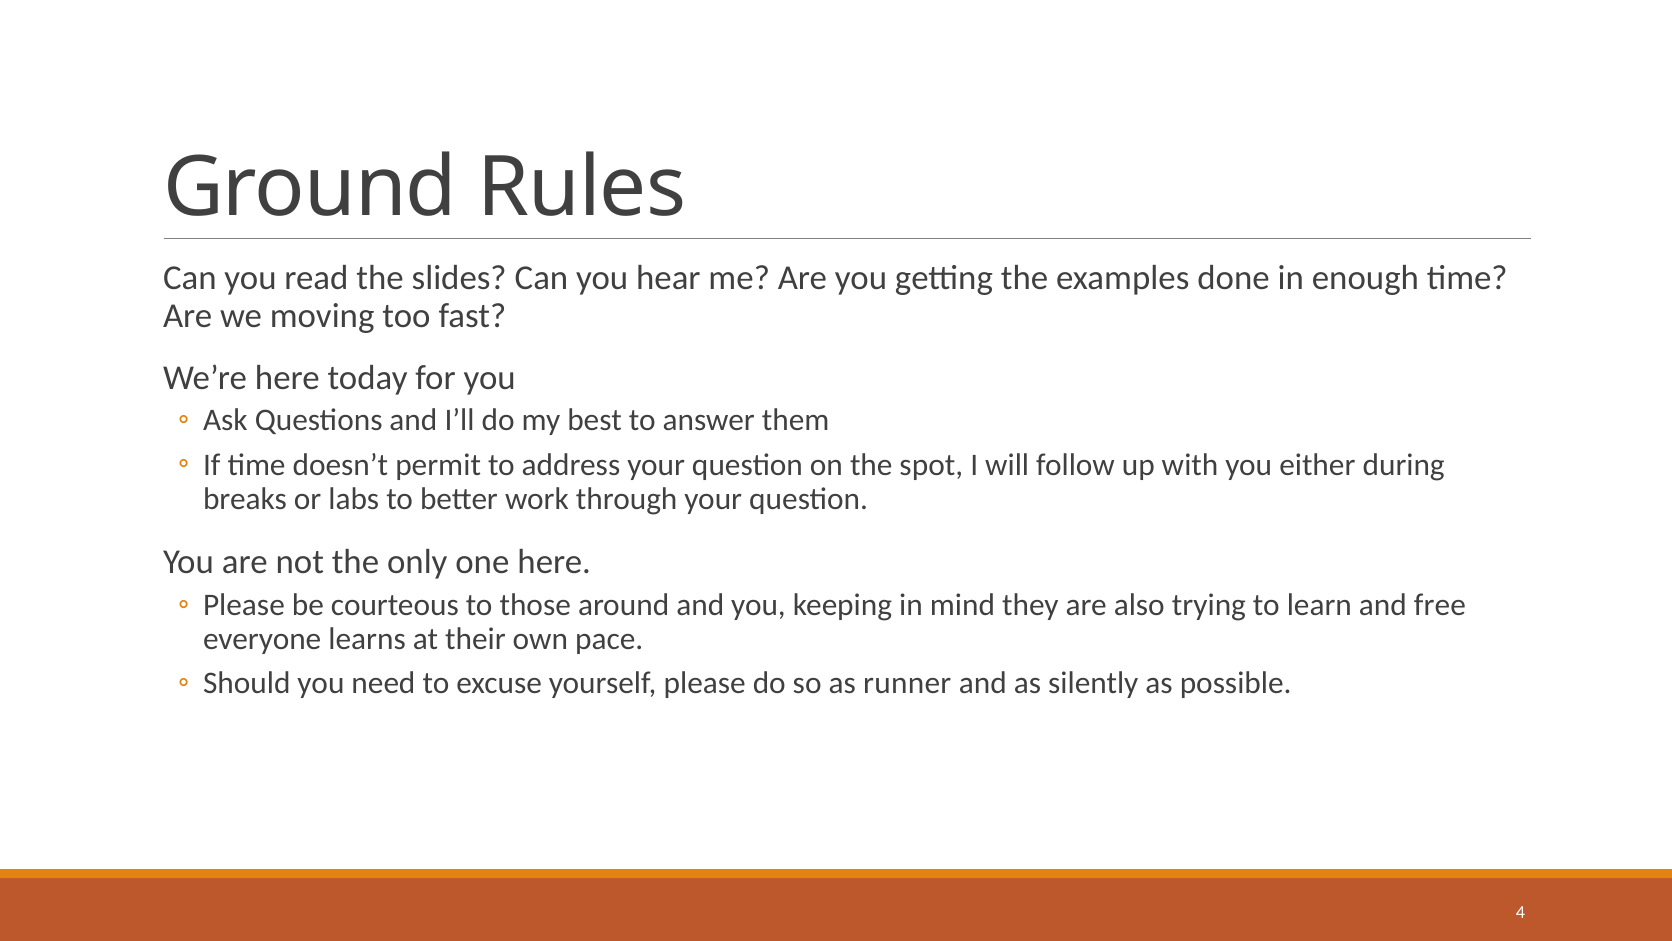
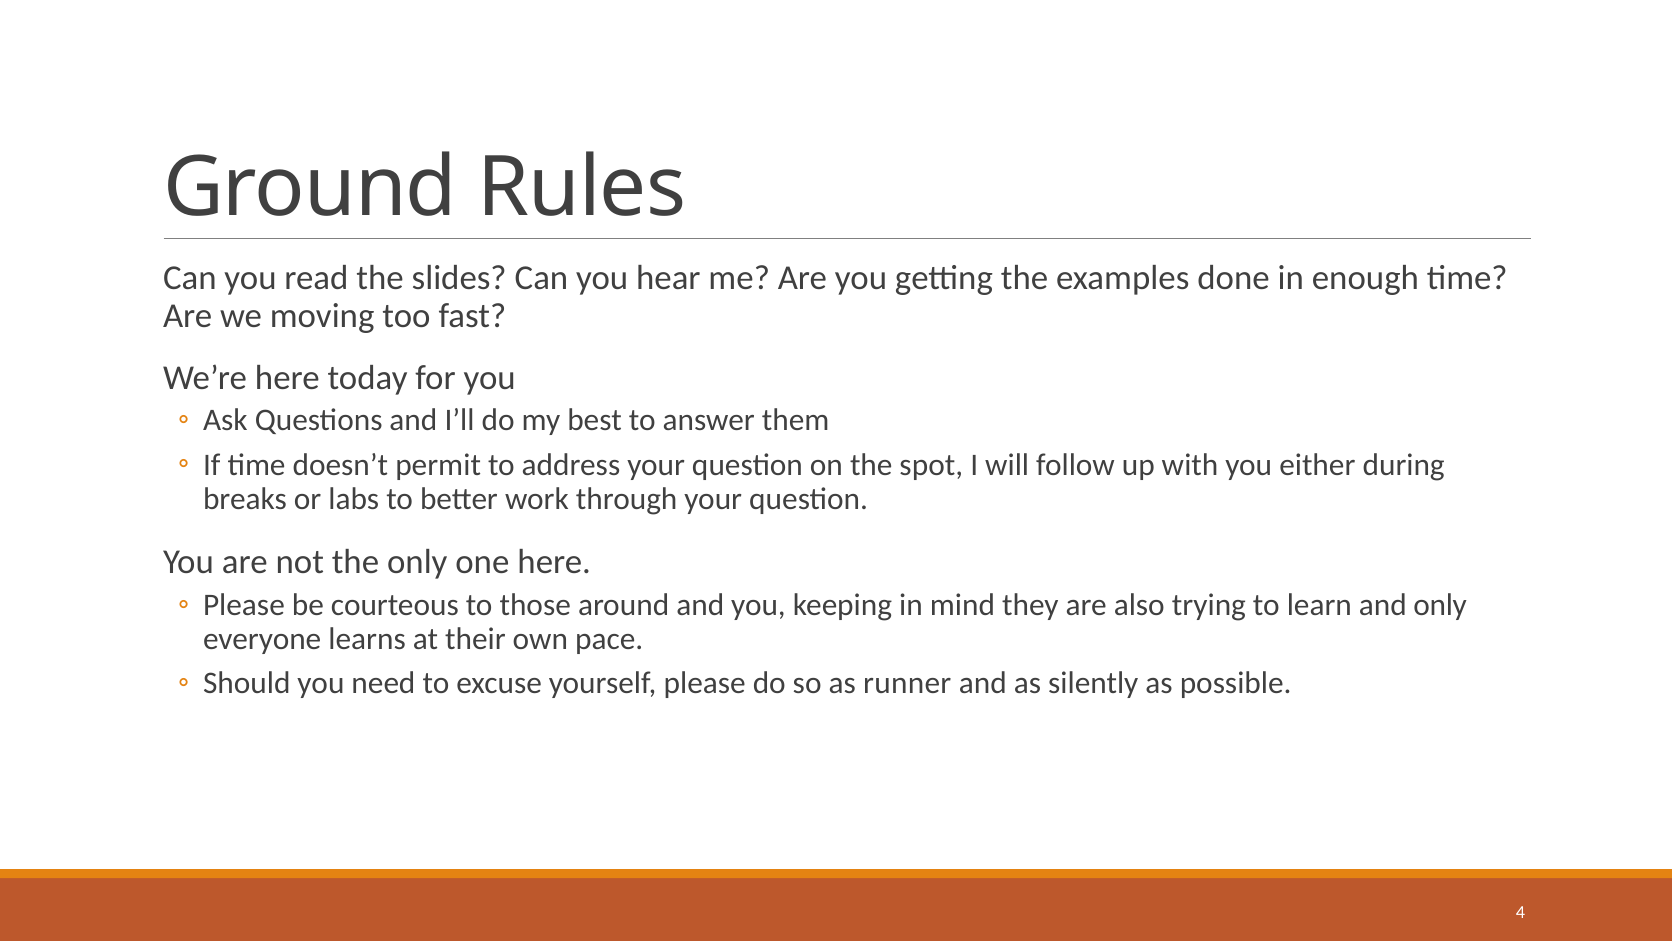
and free: free -> only
